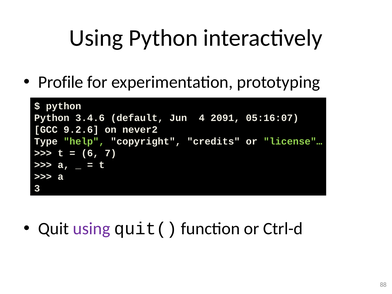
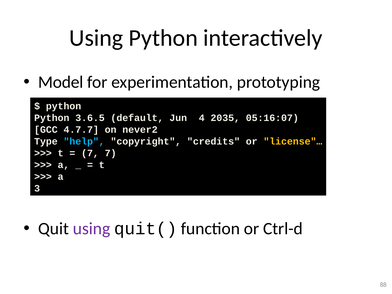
Profile: Profile -> Model
3.4.6: 3.4.6 -> 3.6.5
2091: 2091 -> 2035
9.2.6: 9.2.6 -> 4.7.7
help colour: light green -> light blue
license"… colour: light green -> yellow
6 at (90, 153): 6 -> 7
